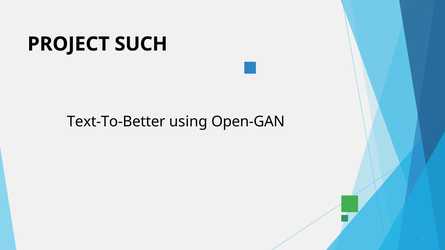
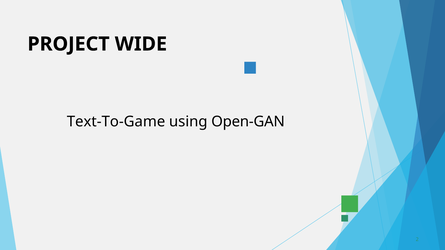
SUCH: SUCH -> WIDE
Text-To-Better: Text-To-Better -> Text-To-Game
